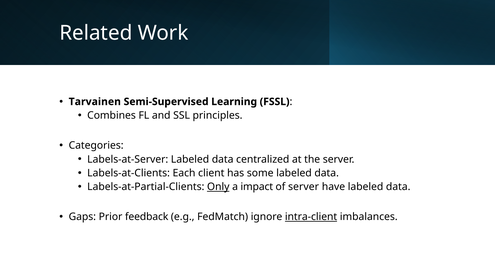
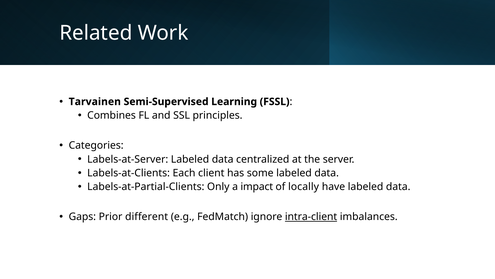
Only underline: present -> none
of server: server -> locally
feedback: feedback -> different
